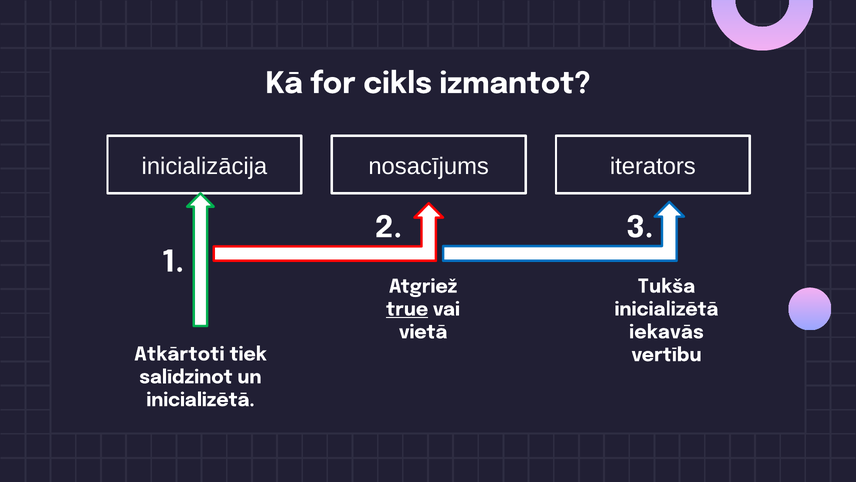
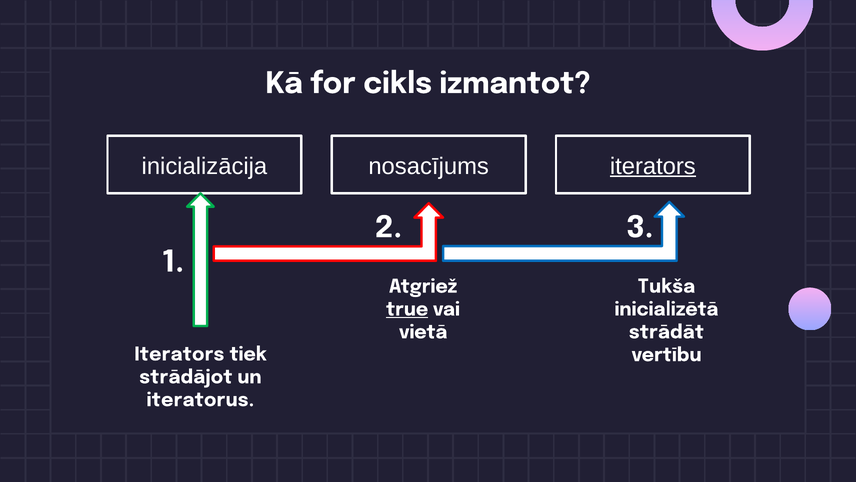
iterators at (653, 166) underline: none -> present
iekavās: iekavās -> strādāt
Atkārtoti at (179, 354): Atkārtoti -> Iterators
salīdzinot: salīdzinot -> strādājot
inicializētā at (201, 399): inicializētā -> iteratorus
